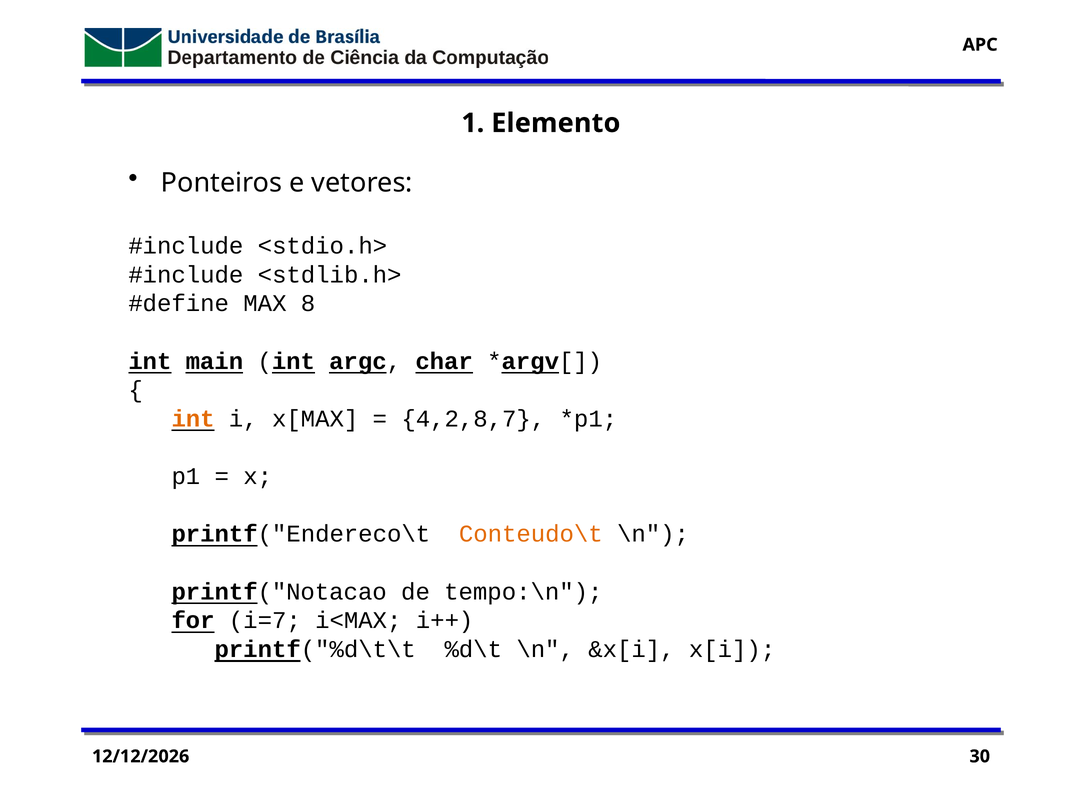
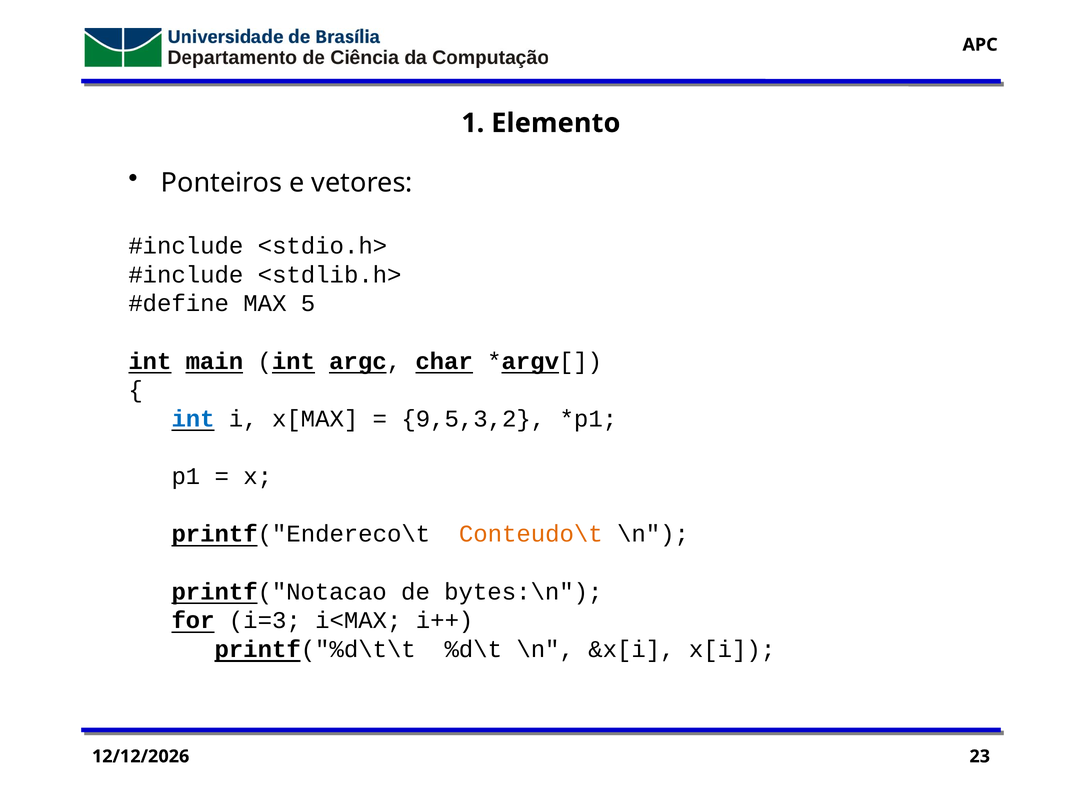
8: 8 -> 5
int at (193, 419) colour: orange -> blue
4,2,8,7: 4,2,8,7 -> 9,5,3,2
tempo:\n: tempo:\n -> bytes:\n
i=7: i=7 -> i=3
30: 30 -> 23
